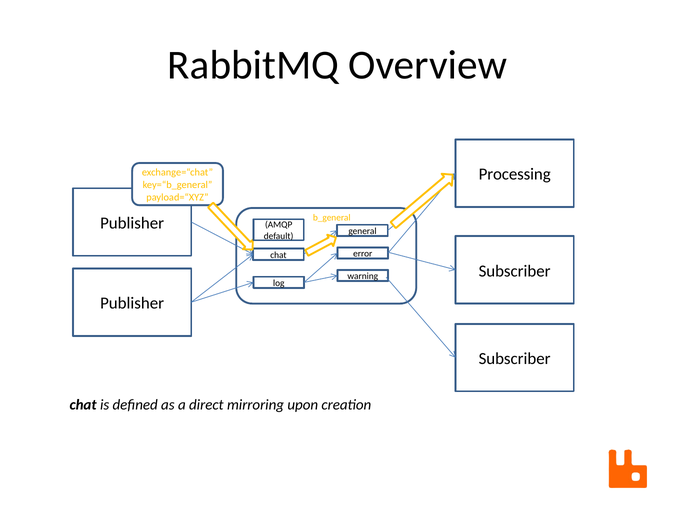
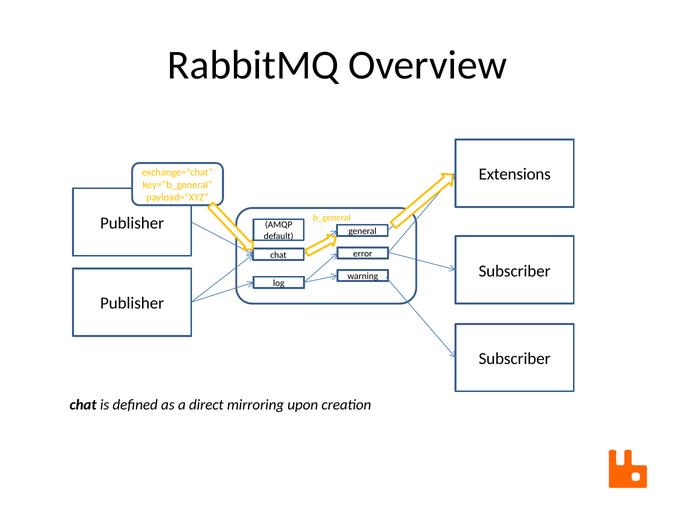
Processing: Processing -> Extensions
